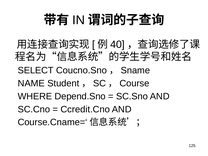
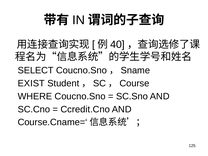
NAME: NAME -> EXIST
WHERE Depend.Sno: Depend.Sno -> Coucno.Sno
